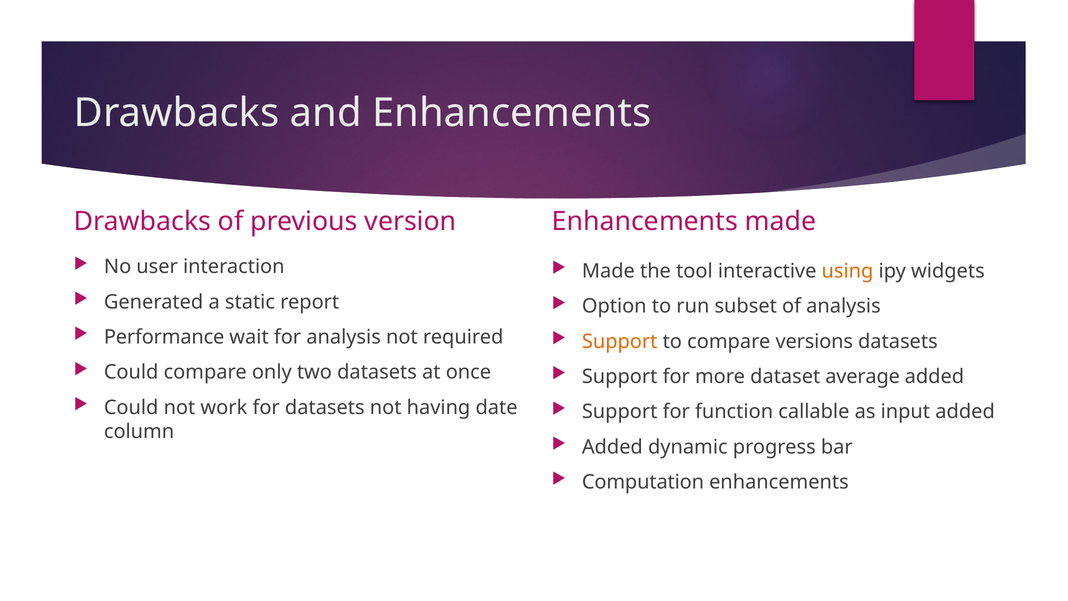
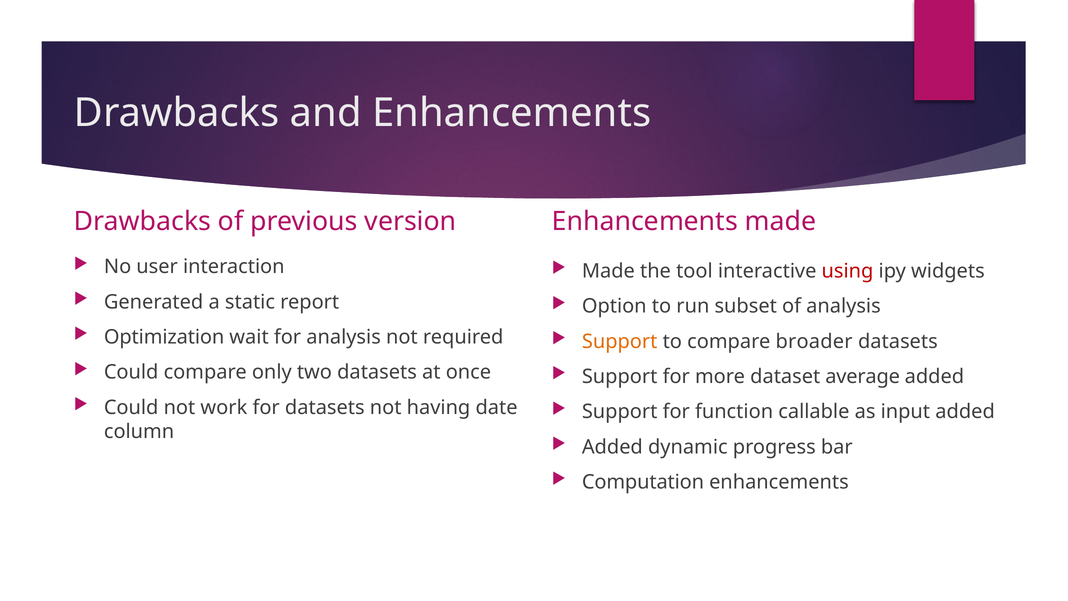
using colour: orange -> red
Performance: Performance -> Optimization
versions: versions -> broader
